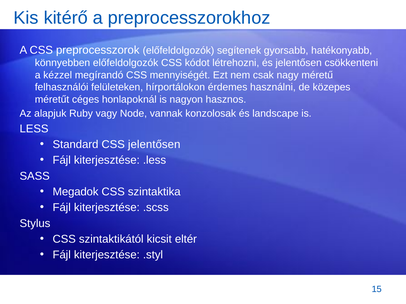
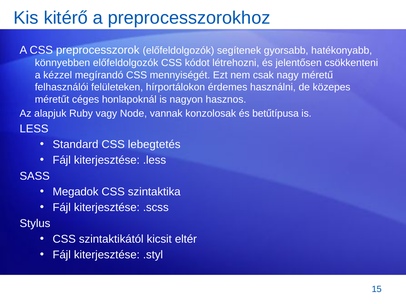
landscape: landscape -> betűtípusa
CSS jelentősen: jelentősen -> lebegtetés
